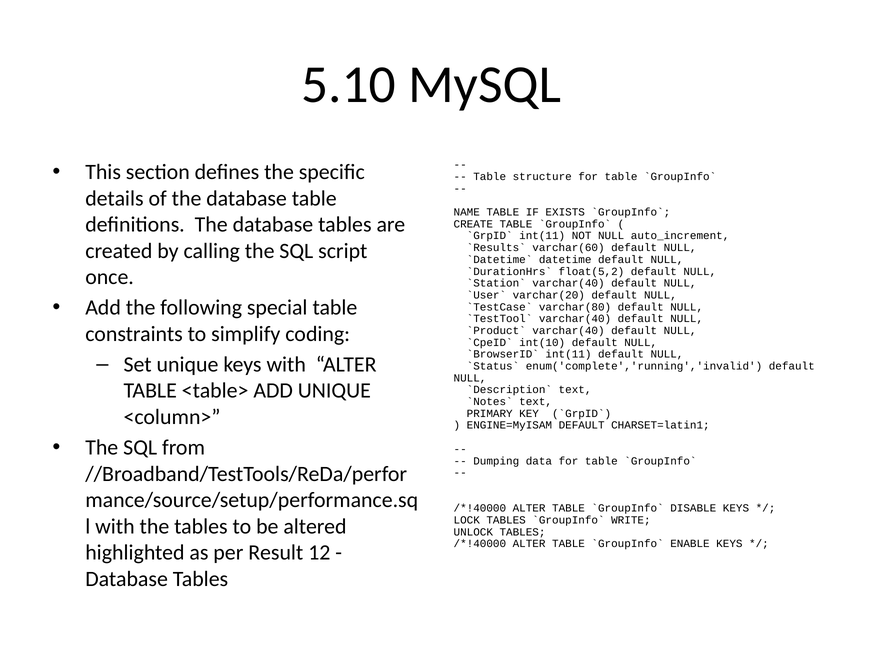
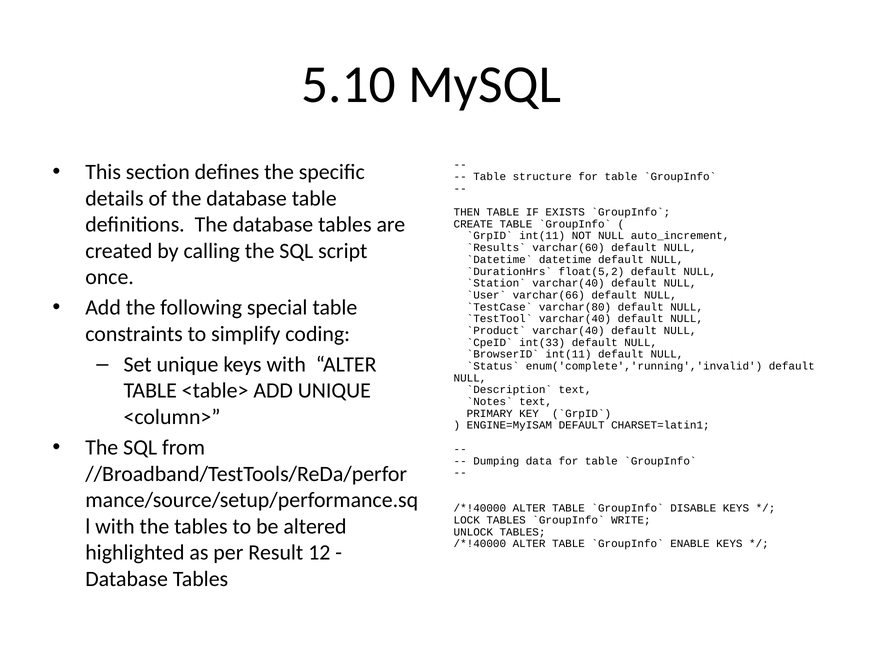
NAME: NAME -> THEN
varchar(20: varchar(20 -> varchar(66
int(10: int(10 -> int(33
